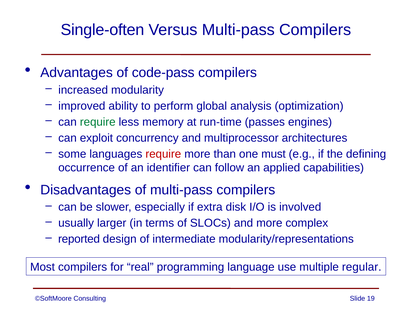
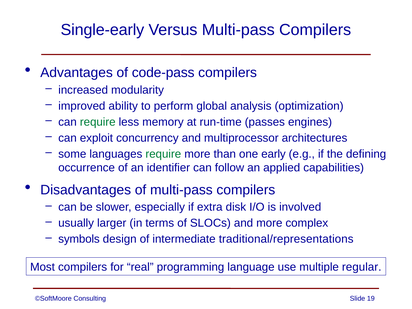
Single-often: Single-often -> Single-early
require at (163, 154) colour: red -> green
must: must -> early
reported: reported -> symbols
modularity/representations: modularity/representations -> traditional/representations
